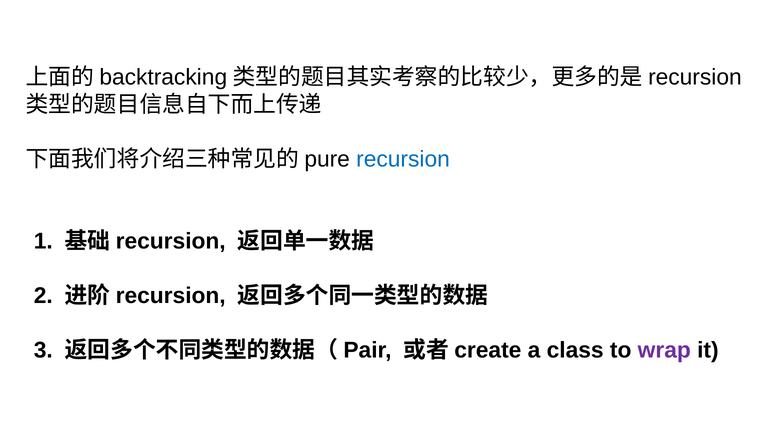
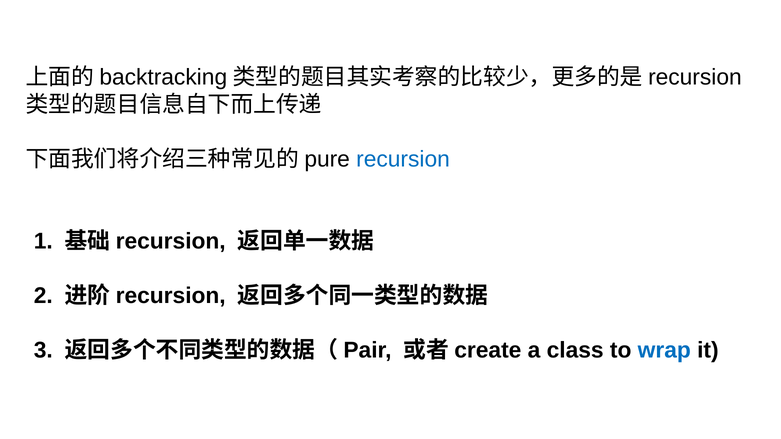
wrap colour: purple -> blue
